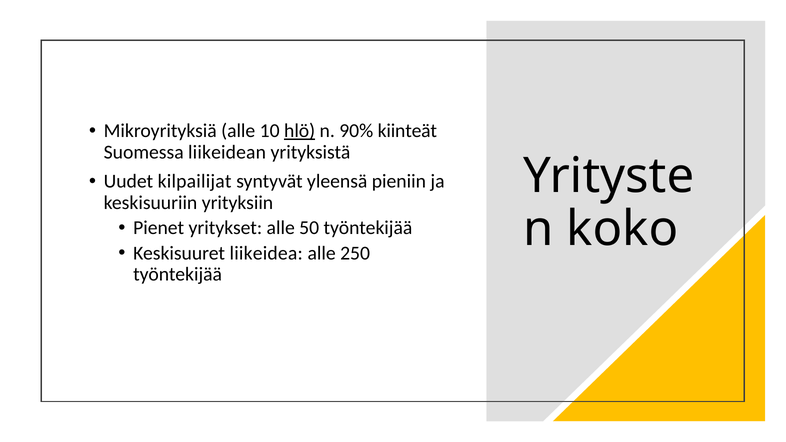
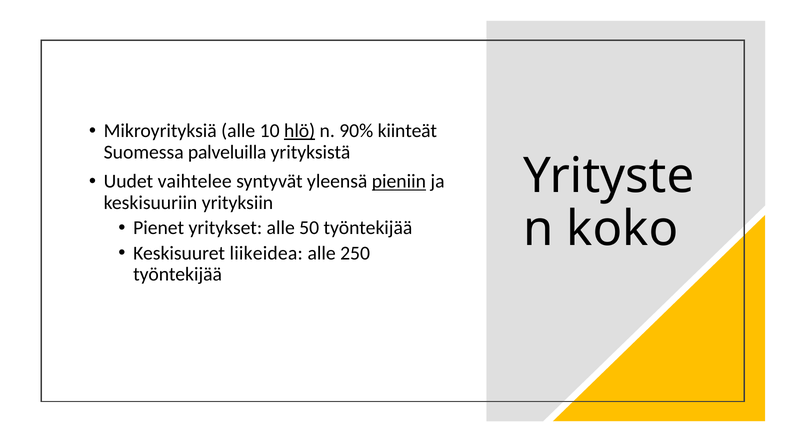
liikeidean: liikeidean -> palveluilla
kilpailijat: kilpailijat -> vaihtelee
pieniin underline: none -> present
